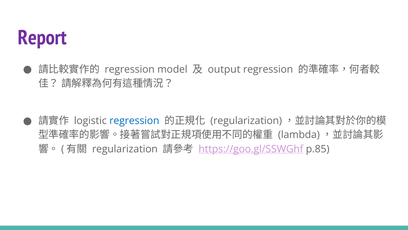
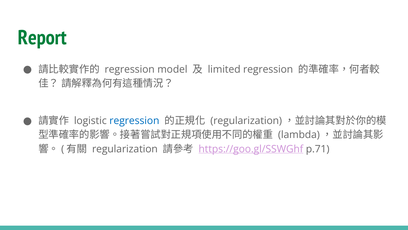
Report colour: purple -> green
output: output -> limited
p.85: p.85 -> p.71
